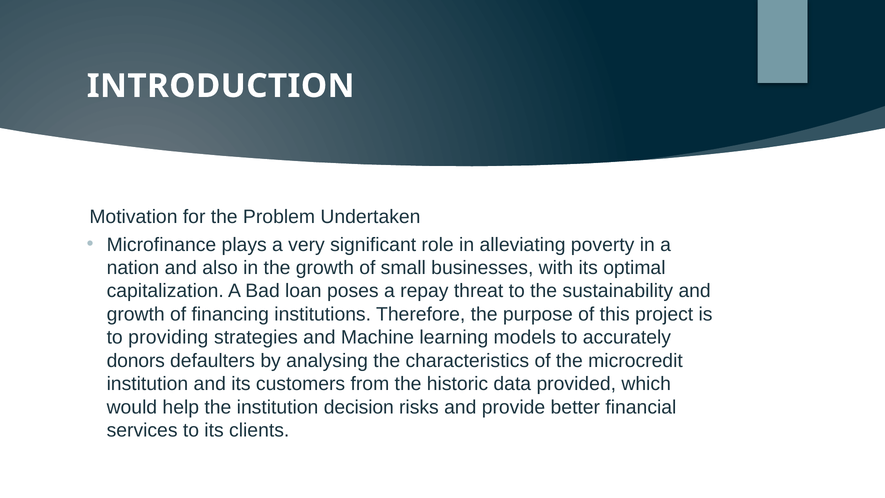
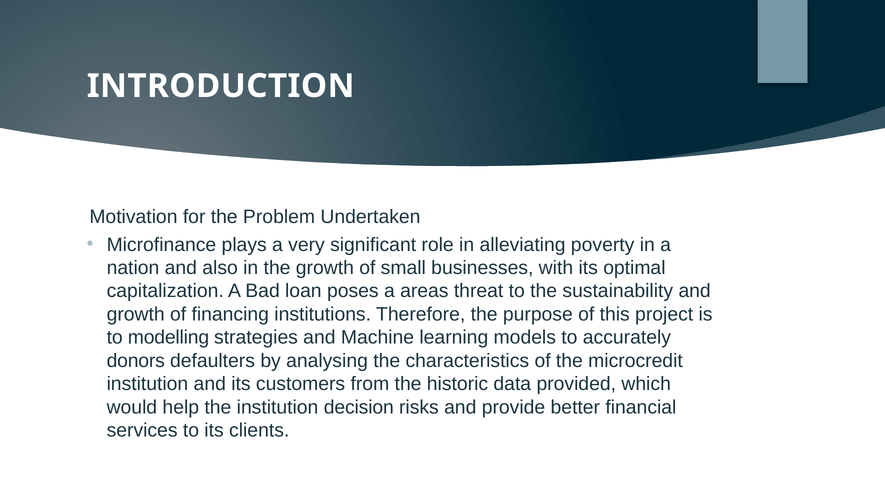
repay: repay -> areas
providing: providing -> modelling
